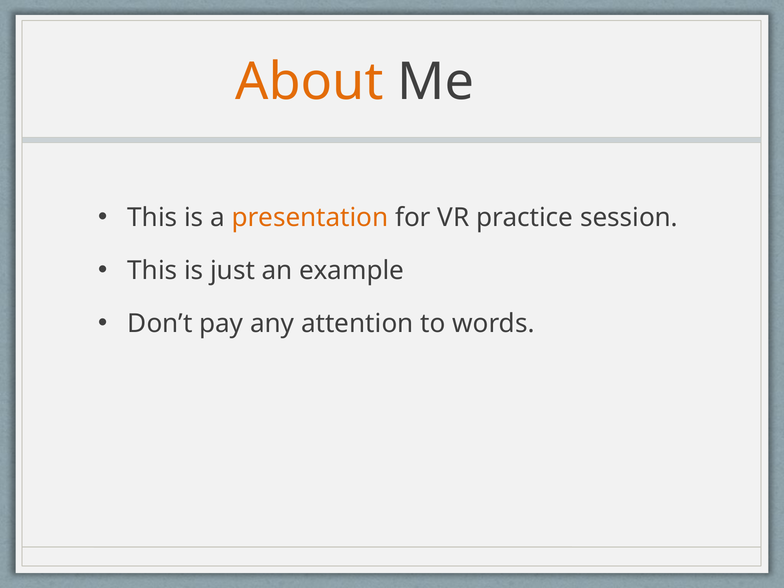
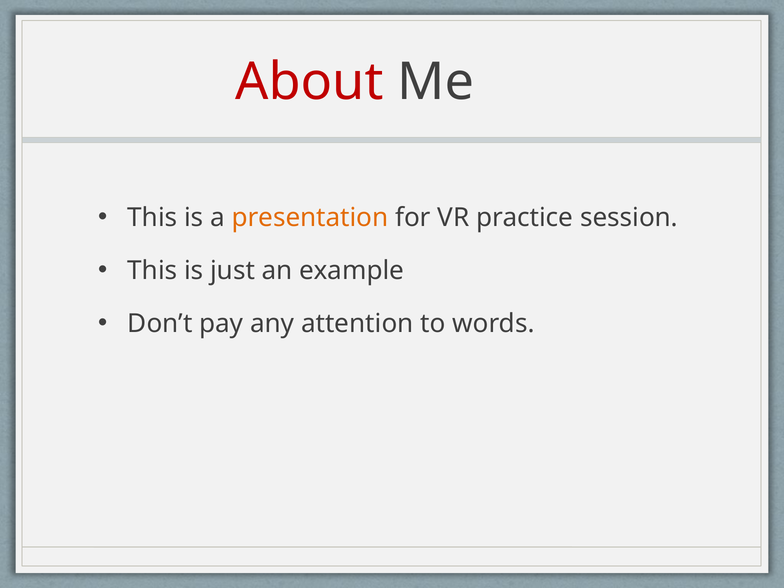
About colour: orange -> red
